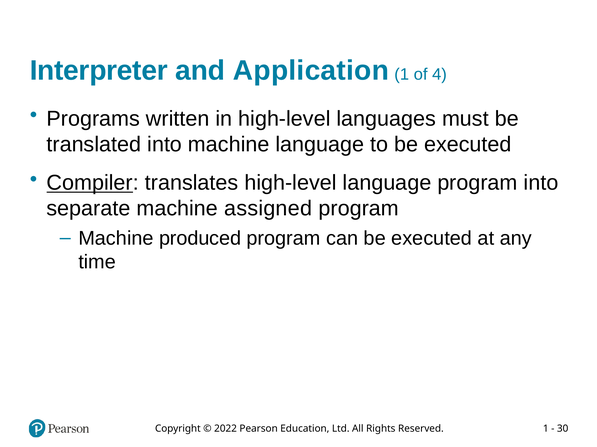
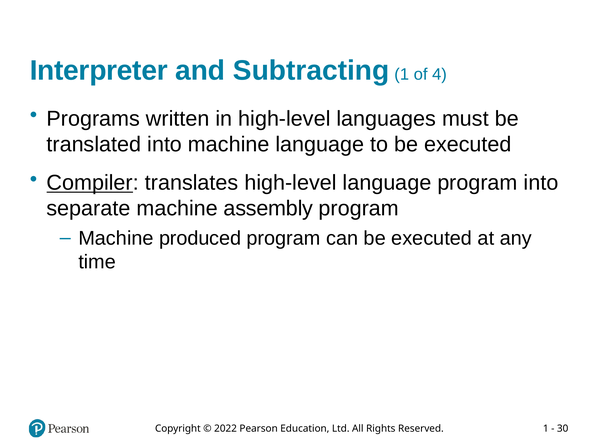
Application: Application -> Subtracting
assigned: assigned -> assembly
